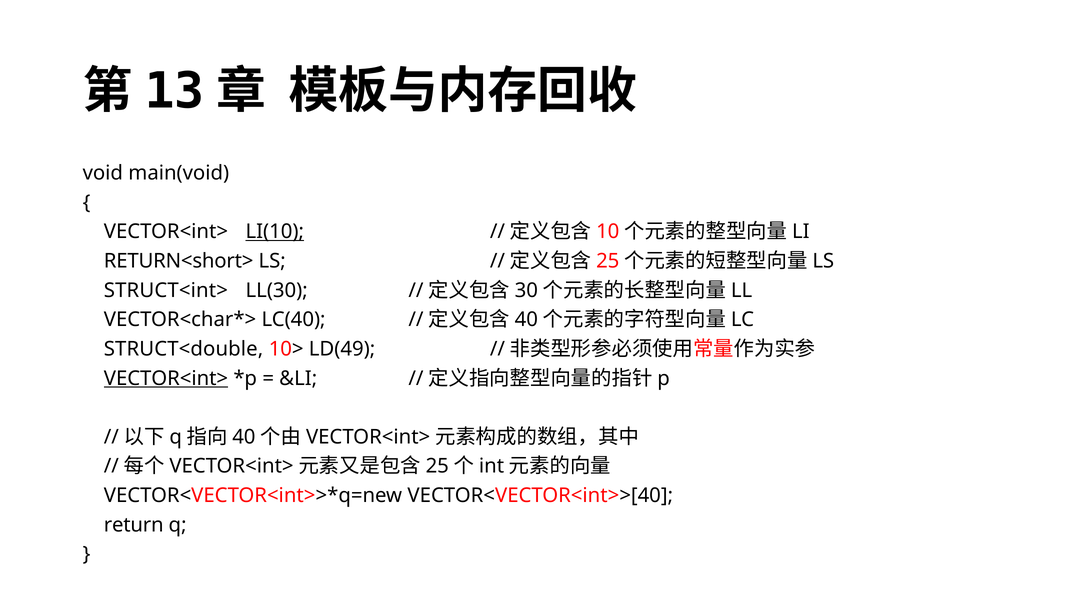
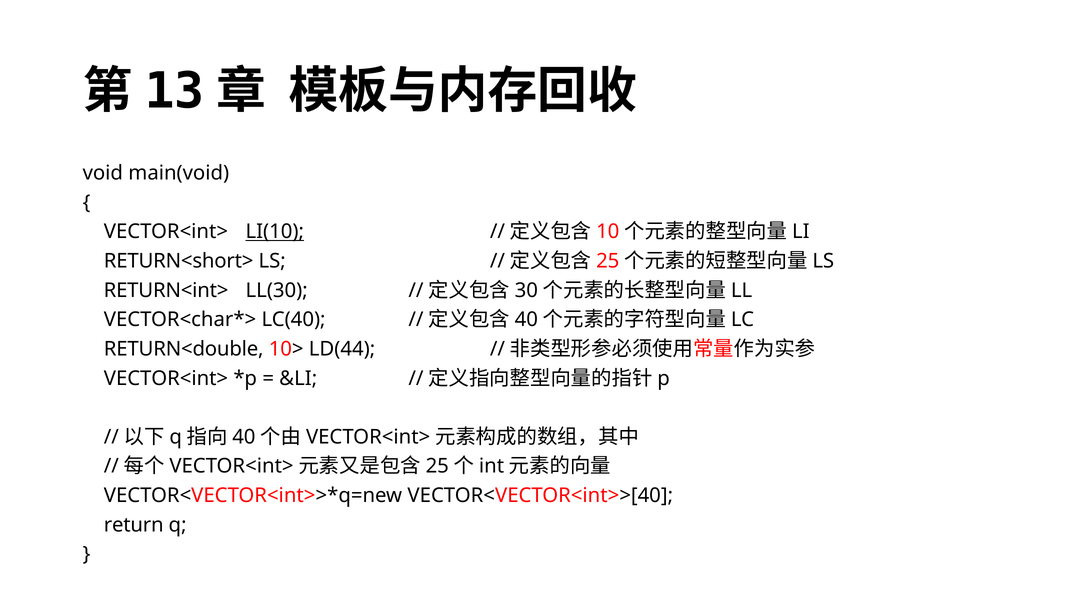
STRUCT<int>: STRUCT<int> -> RETURN<int>
STRUCT<double: STRUCT<double -> RETURN<double
LD(49: LD(49 -> LD(44
VECTOR<int> at (166, 378) underline: present -> none
